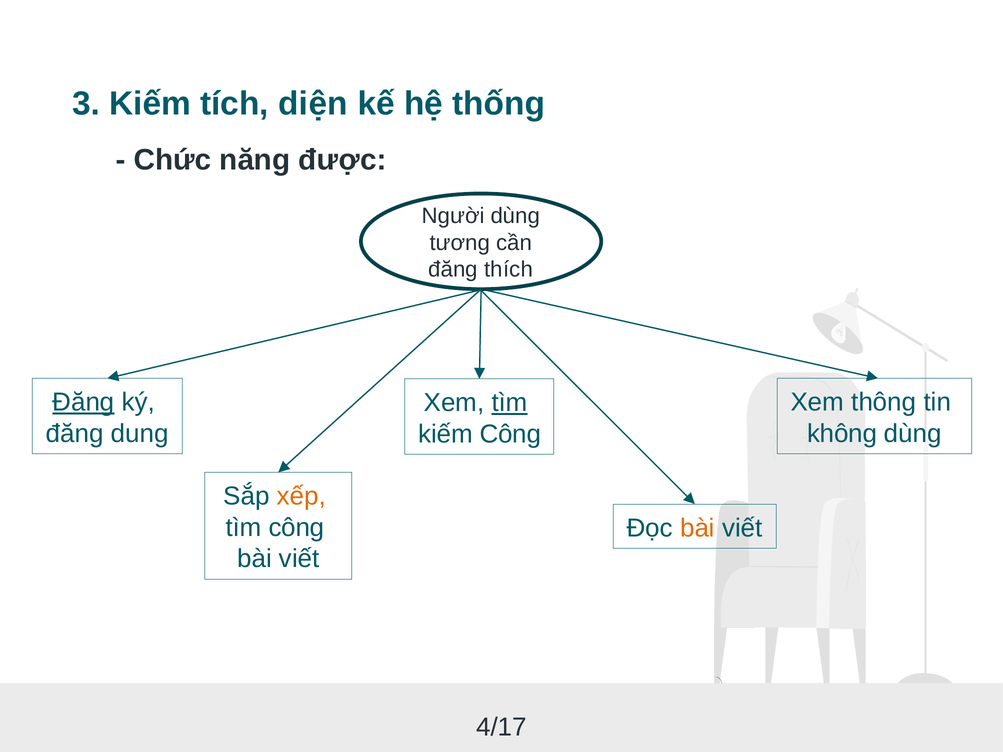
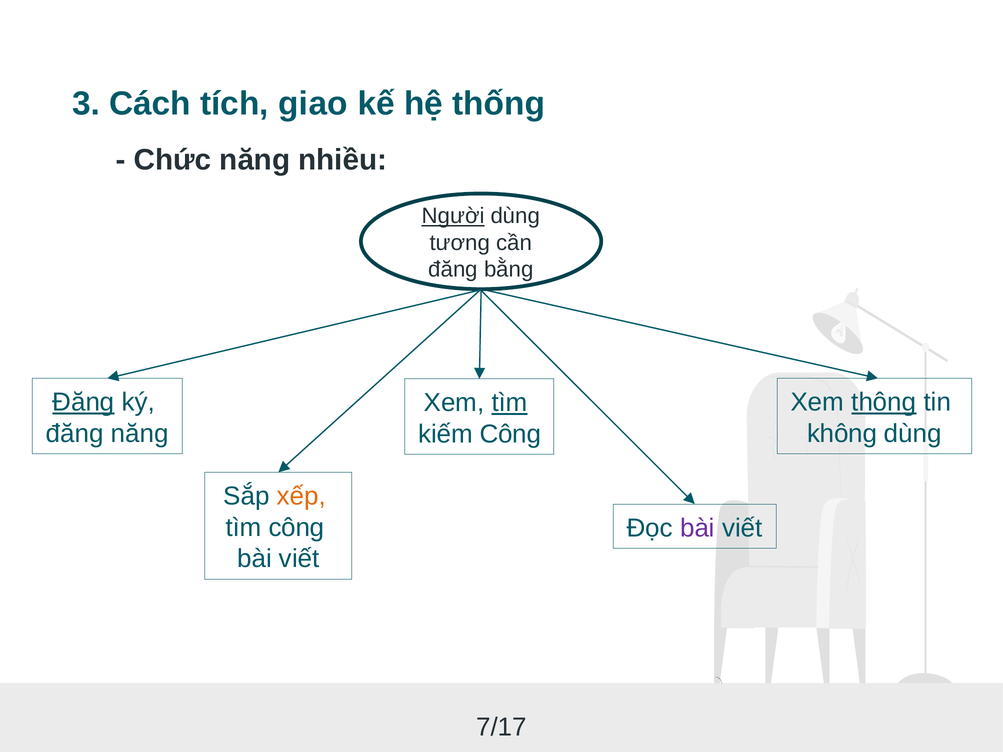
3 Kiếm: Kiếm -> Cách
diện: diện -> giao
được: được -> nhiều
Người underline: none -> present
thích: thích -> bằng
thông underline: none -> present
đăng dung: dung -> năng
bài at (697, 528) colour: orange -> purple
4/17: 4/17 -> 7/17
